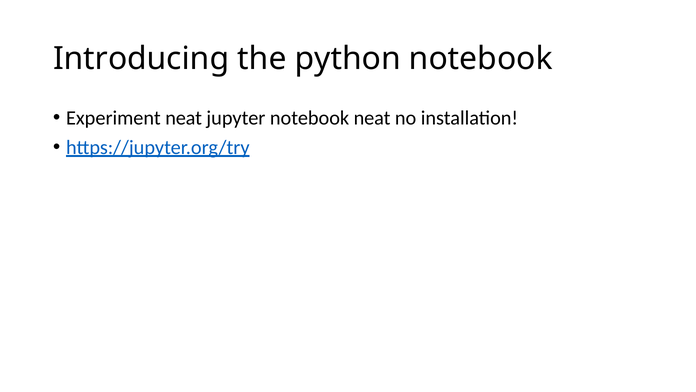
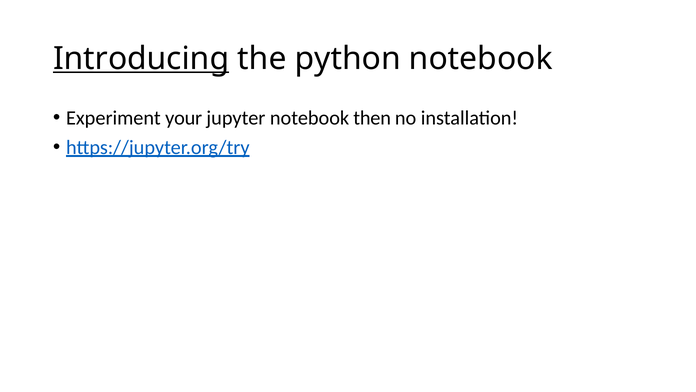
Introducing underline: none -> present
Experiment neat: neat -> your
notebook neat: neat -> then
